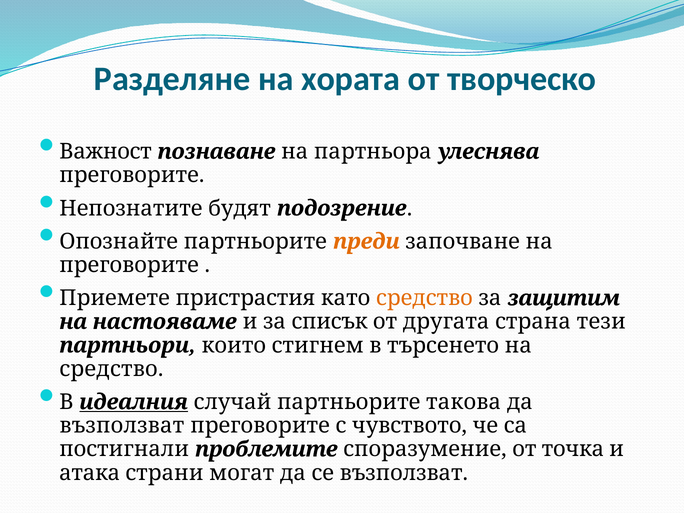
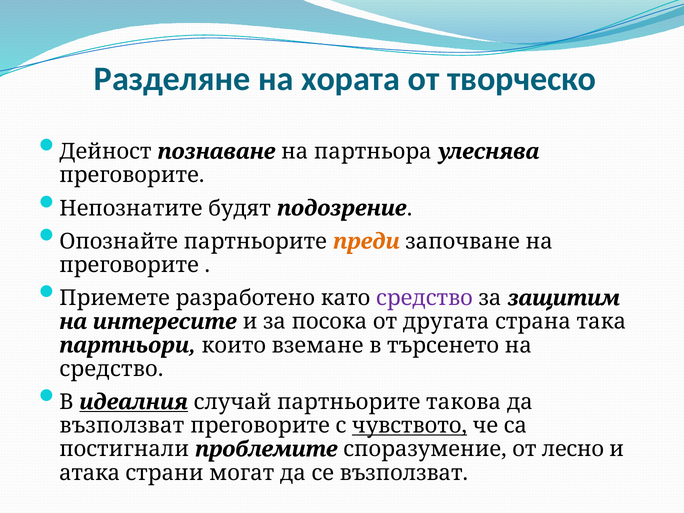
Важност: Важност -> Дейност
пристрастия: пристрастия -> разработено
средство at (424, 298) colour: orange -> purple
настояваме: настояваме -> интересите
списък: списък -> посока
тези: тези -> така
стигнем: стигнем -> вземане
чувството underline: none -> present
точка: точка -> лесно
